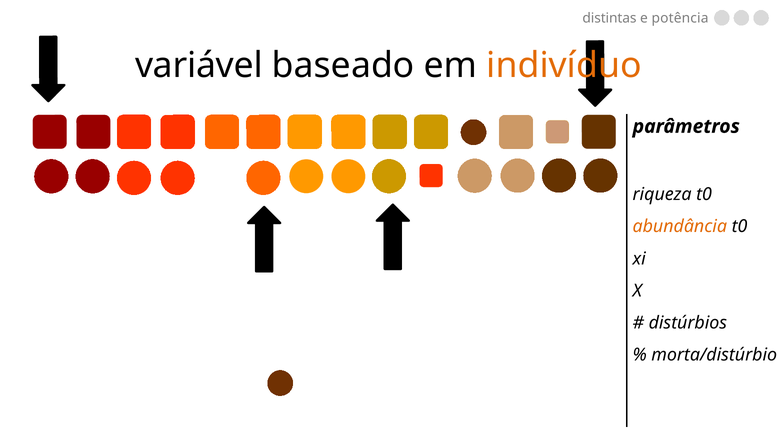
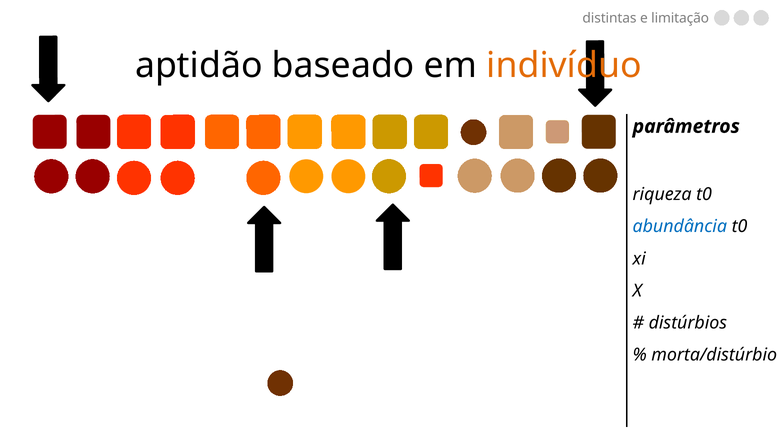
potência: potência -> limitação
variável: variável -> aptidão
abundância colour: orange -> blue
